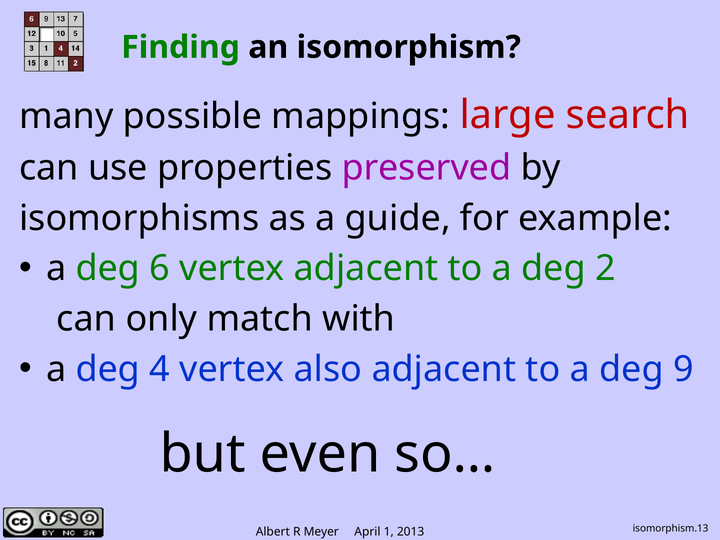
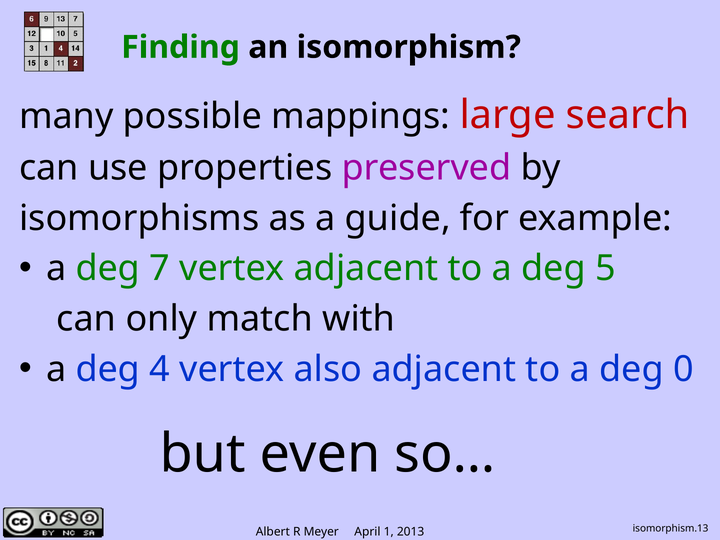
6: 6 -> 7
2: 2 -> 5
9: 9 -> 0
